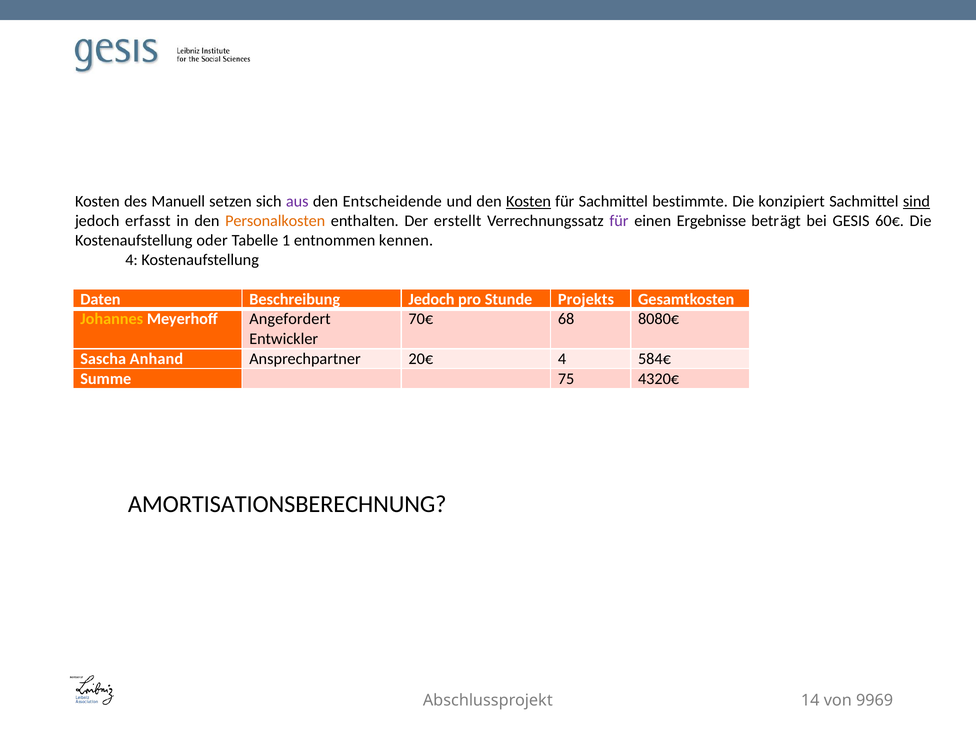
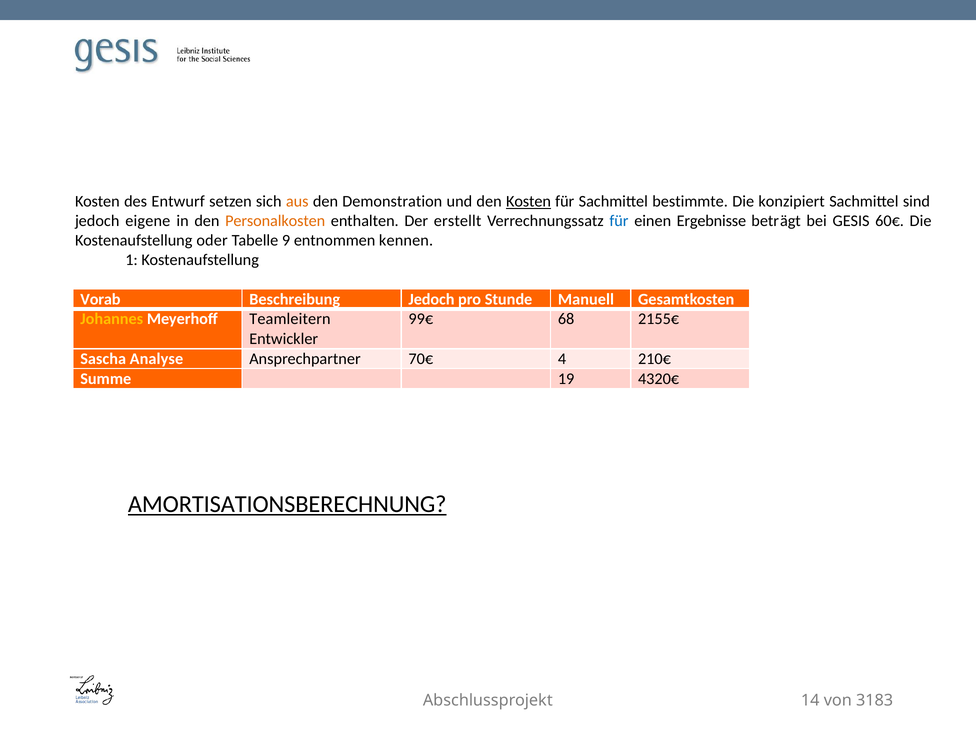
Manuell: Manuell -> Entwurf
aus colour: purple -> orange
Entscheidende: Entscheidende -> Demonstration
sind underline: present -> none
erfasst: erfasst -> eigene
für at (619, 221) colour: purple -> blue
1: 1 -> 9
Tabelle 4: 4 -> 1
Daten: Daten -> Vorab
Projekts: Projekts -> Manuell
Angefordert: Angefordert -> Teamleitern
70€: 70€ -> 99€
8080€: 8080€ -> 2155€
Anhand: Anhand -> Analyse
20€: 20€ -> 70€
584€: 584€ -> 210€
75: 75 -> 19
AMORTISATIONSBERECHNUNG underline: none -> present
9969: 9969 -> 3183
